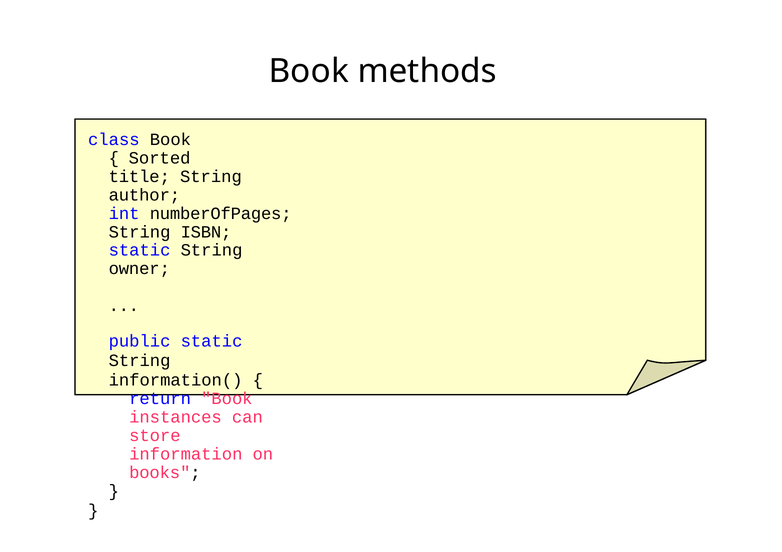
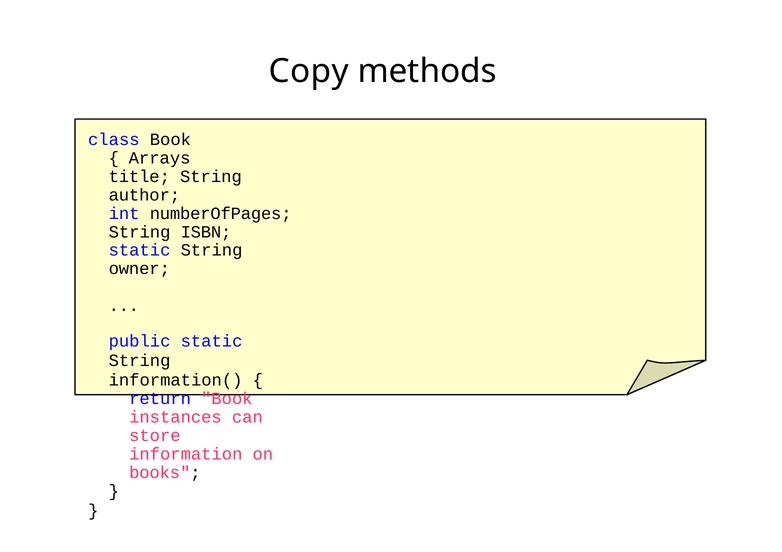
Book at (309, 71): Book -> Copy
Sorted: Sorted -> Arrays
